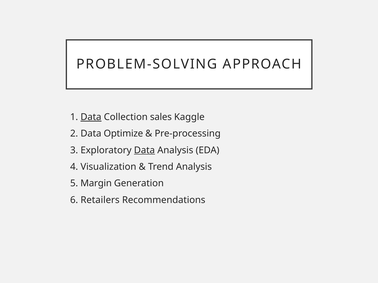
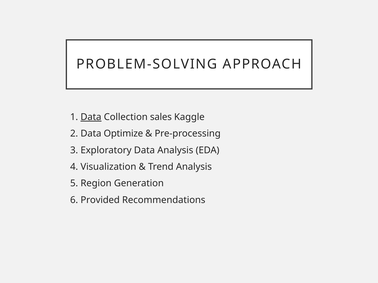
Data at (144, 150) underline: present -> none
Margin: Margin -> Region
Retailers: Retailers -> Provided
